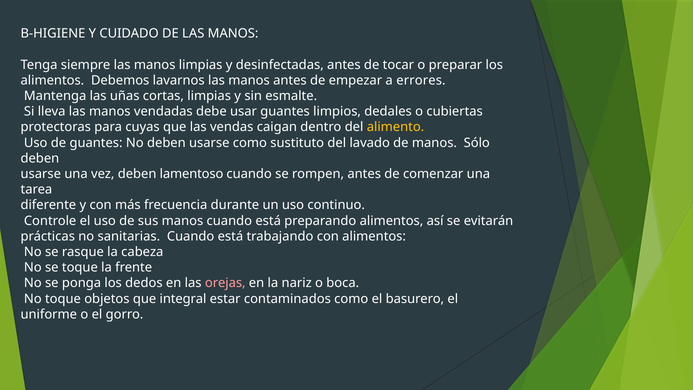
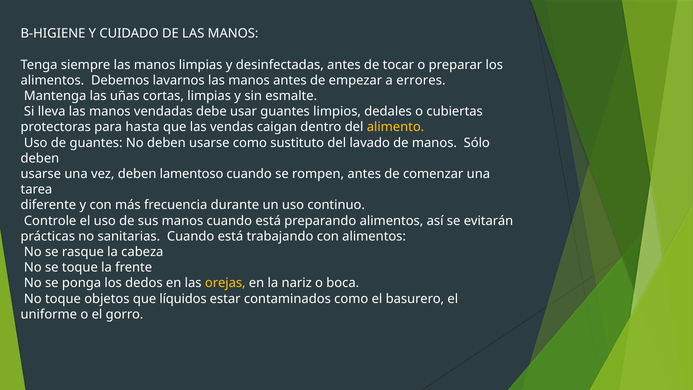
cuyas: cuyas -> hasta
orejas colour: pink -> yellow
integral: integral -> líquidos
